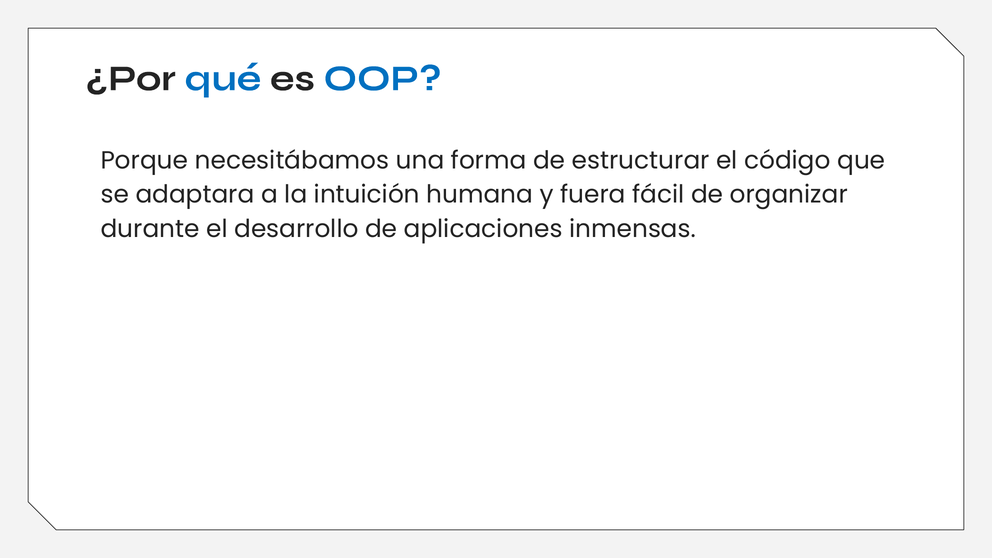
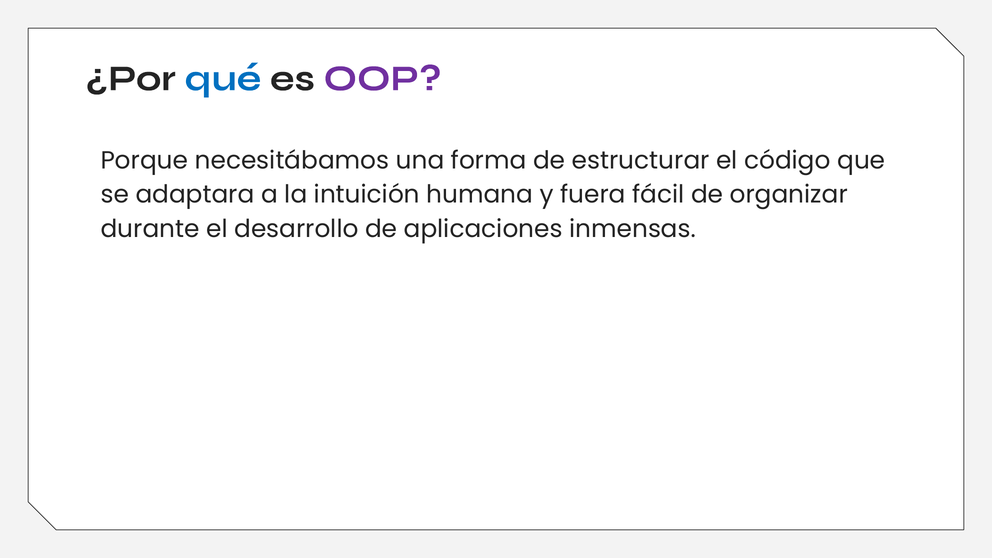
OOP colour: blue -> purple
